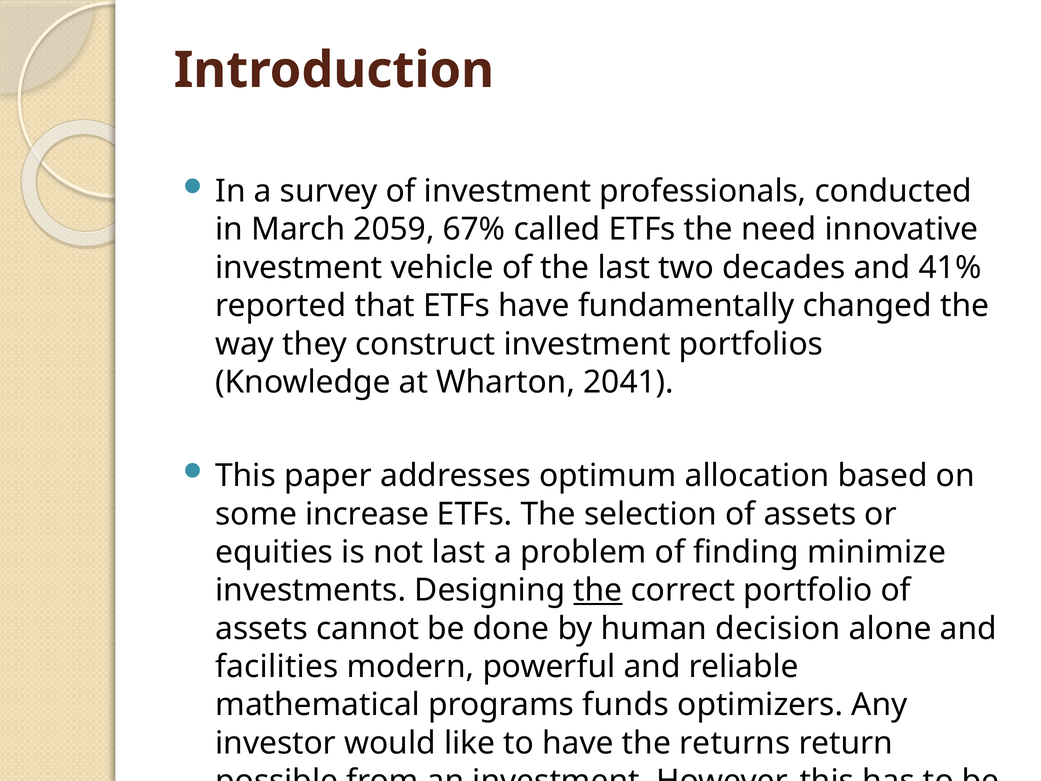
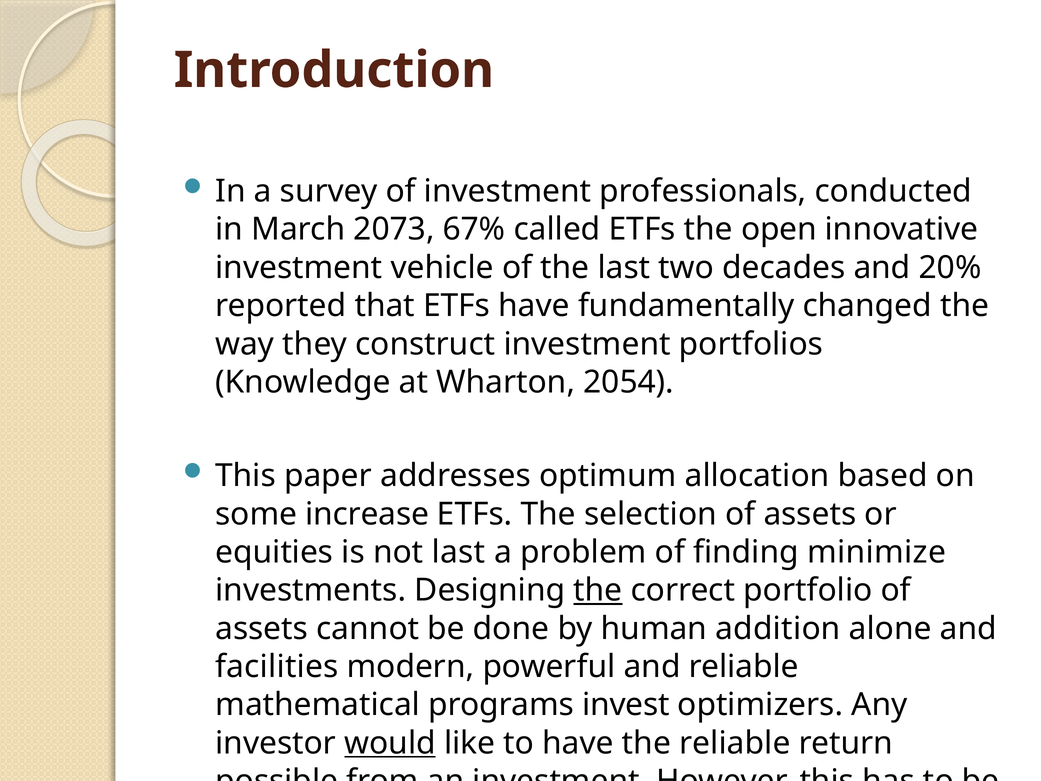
2059: 2059 -> 2073
need: need -> open
41%: 41% -> 20%
2041: 2041 -> 2054
decision: decision -> addition
funds: funds -> invest
would underline: none -> present
the returns: returns -> reliable
